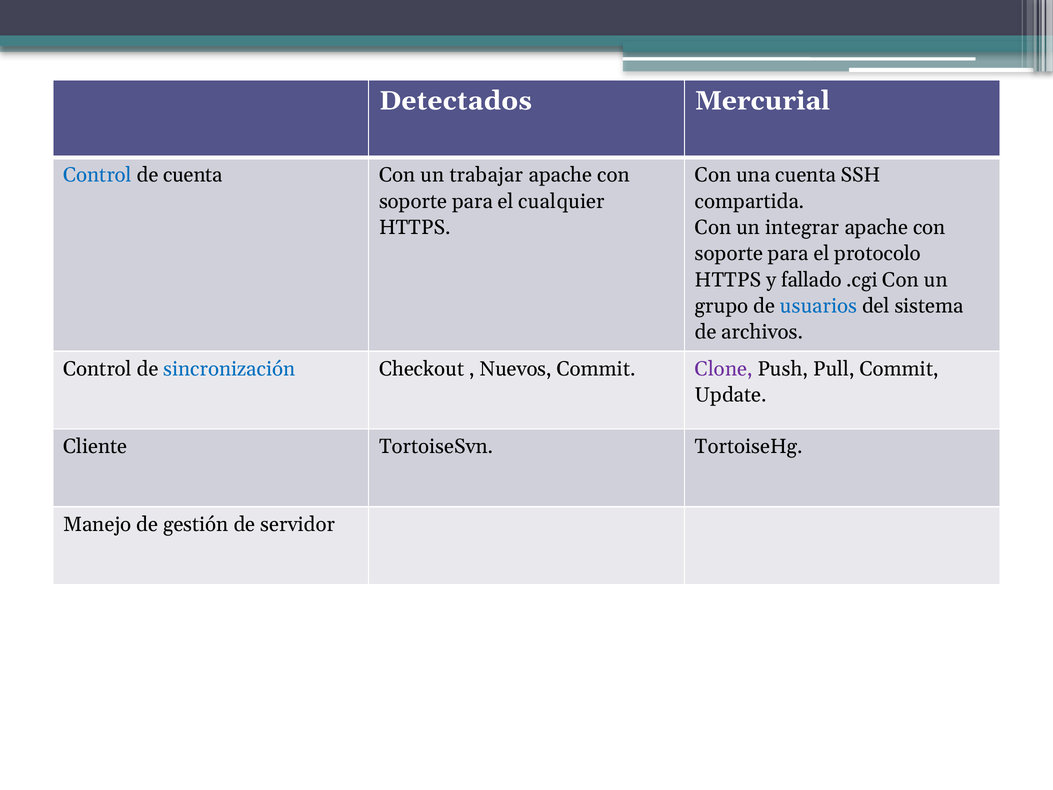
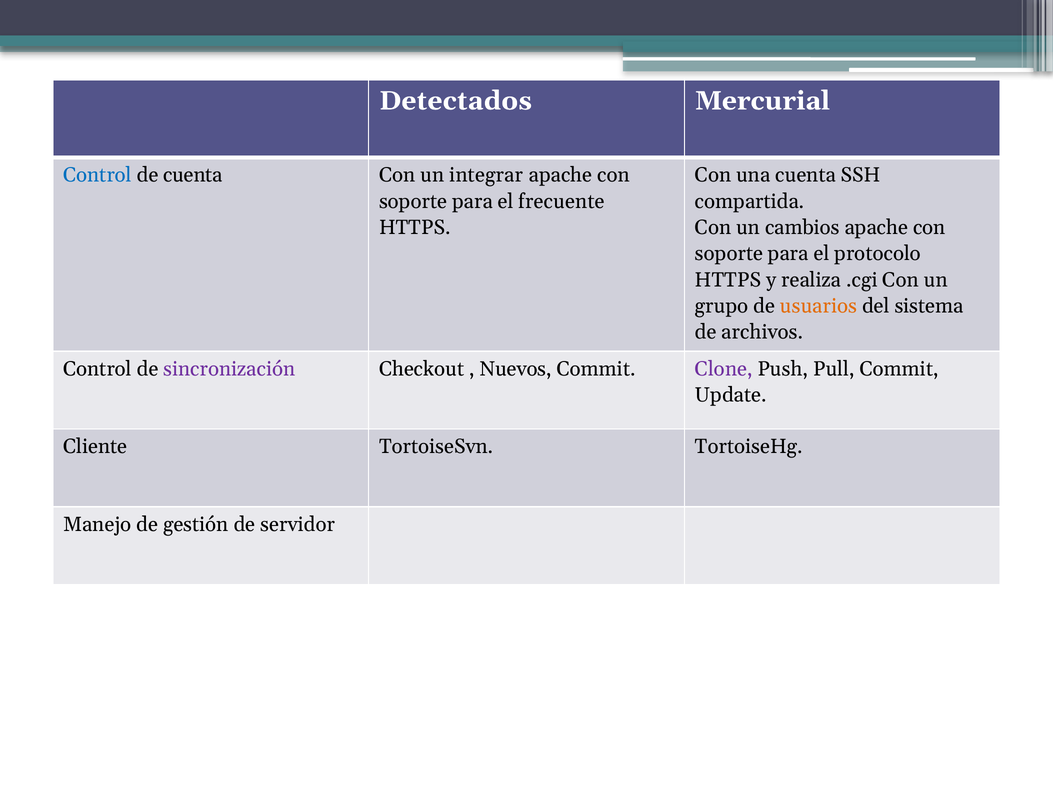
trabajar: trabajar -> integrar
cualquier: cualquier -> frecuente
integrar: integrar -> cambios
fallado: fallado -> realiza
usuarios colour: blue -> orange
sincronización colour: blue -> purple
